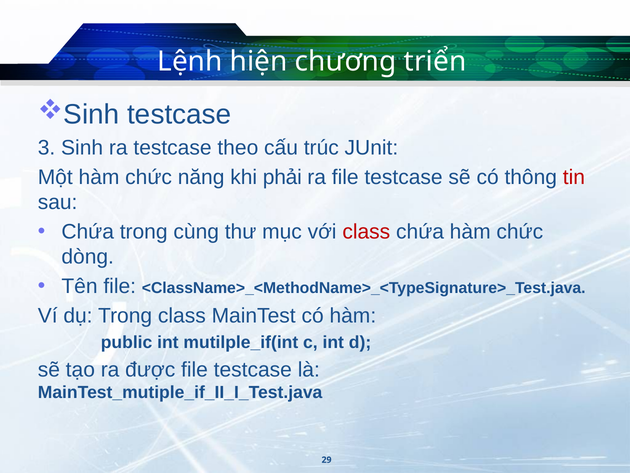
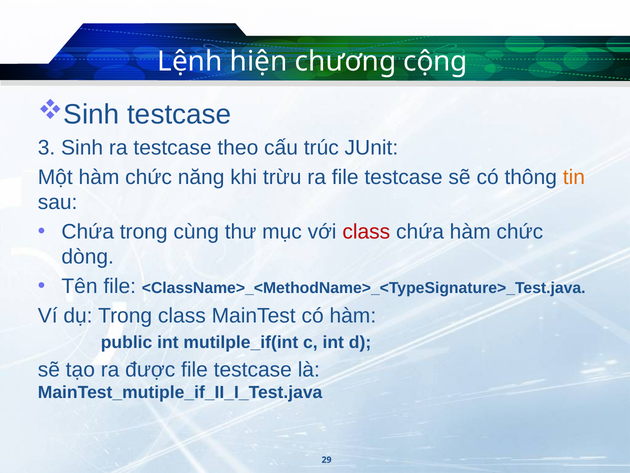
triển: triển -> cộng
phải: phải -> trừu
tin colour: red -> orange
